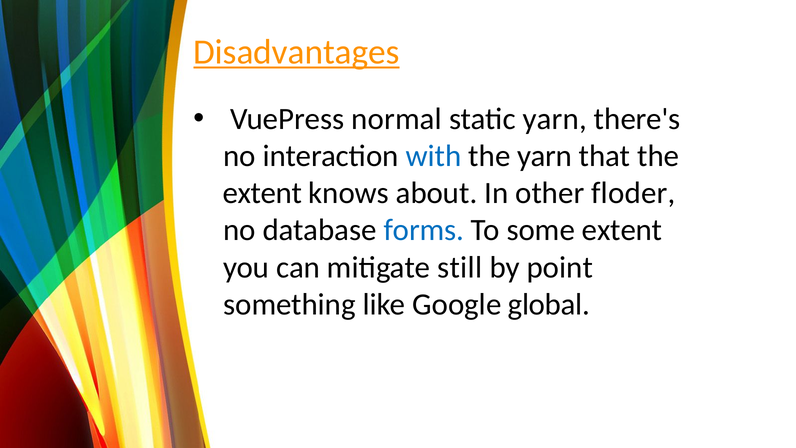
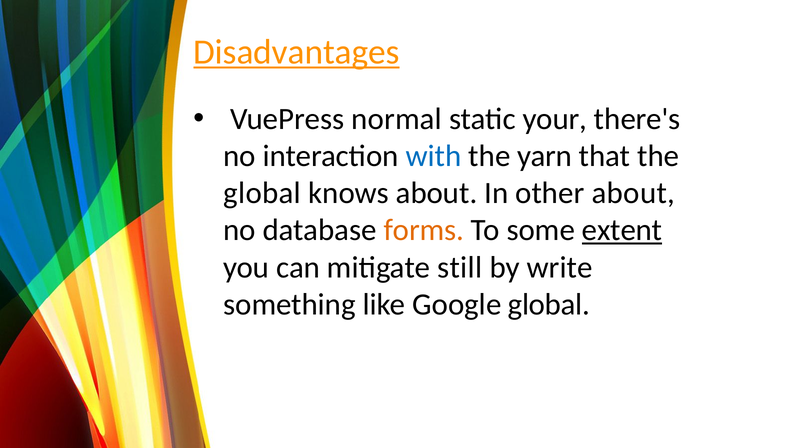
static yarn: yarn -> your
extent at (262, 193): extent -> global
other floder: floder -> about
forms colour: blue -> orange
extent at (622, 230) underline: none -> present
point: point -> write
